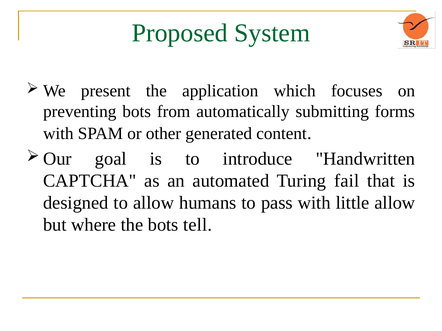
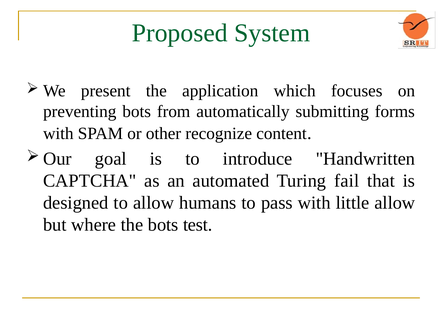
generated: generated -> recognize
tell: tell -> test
